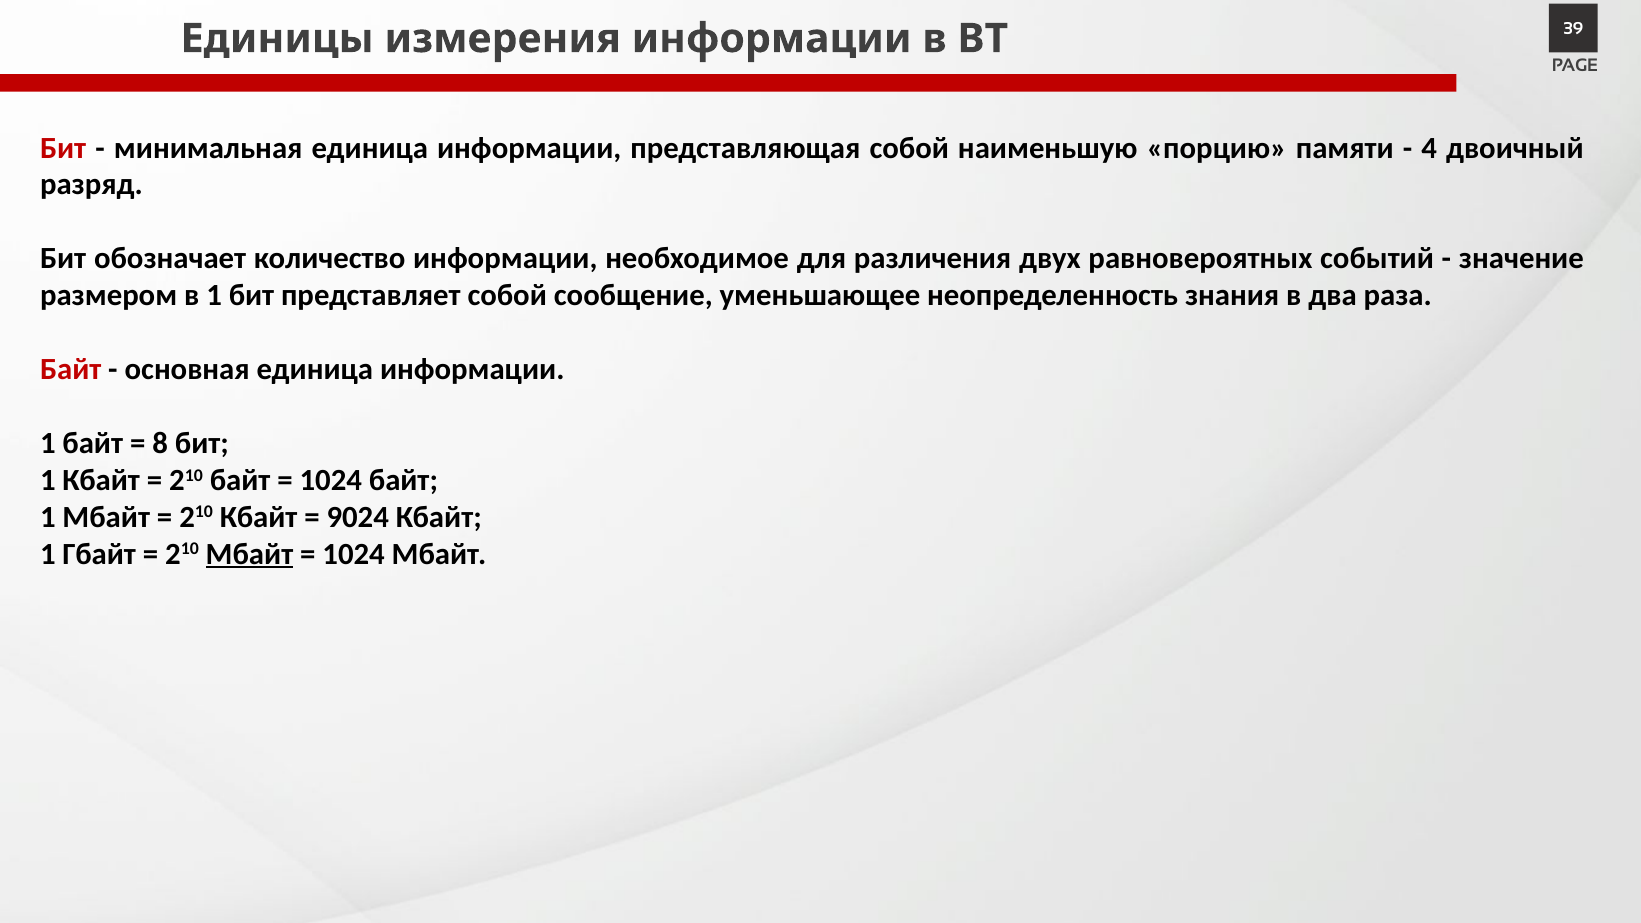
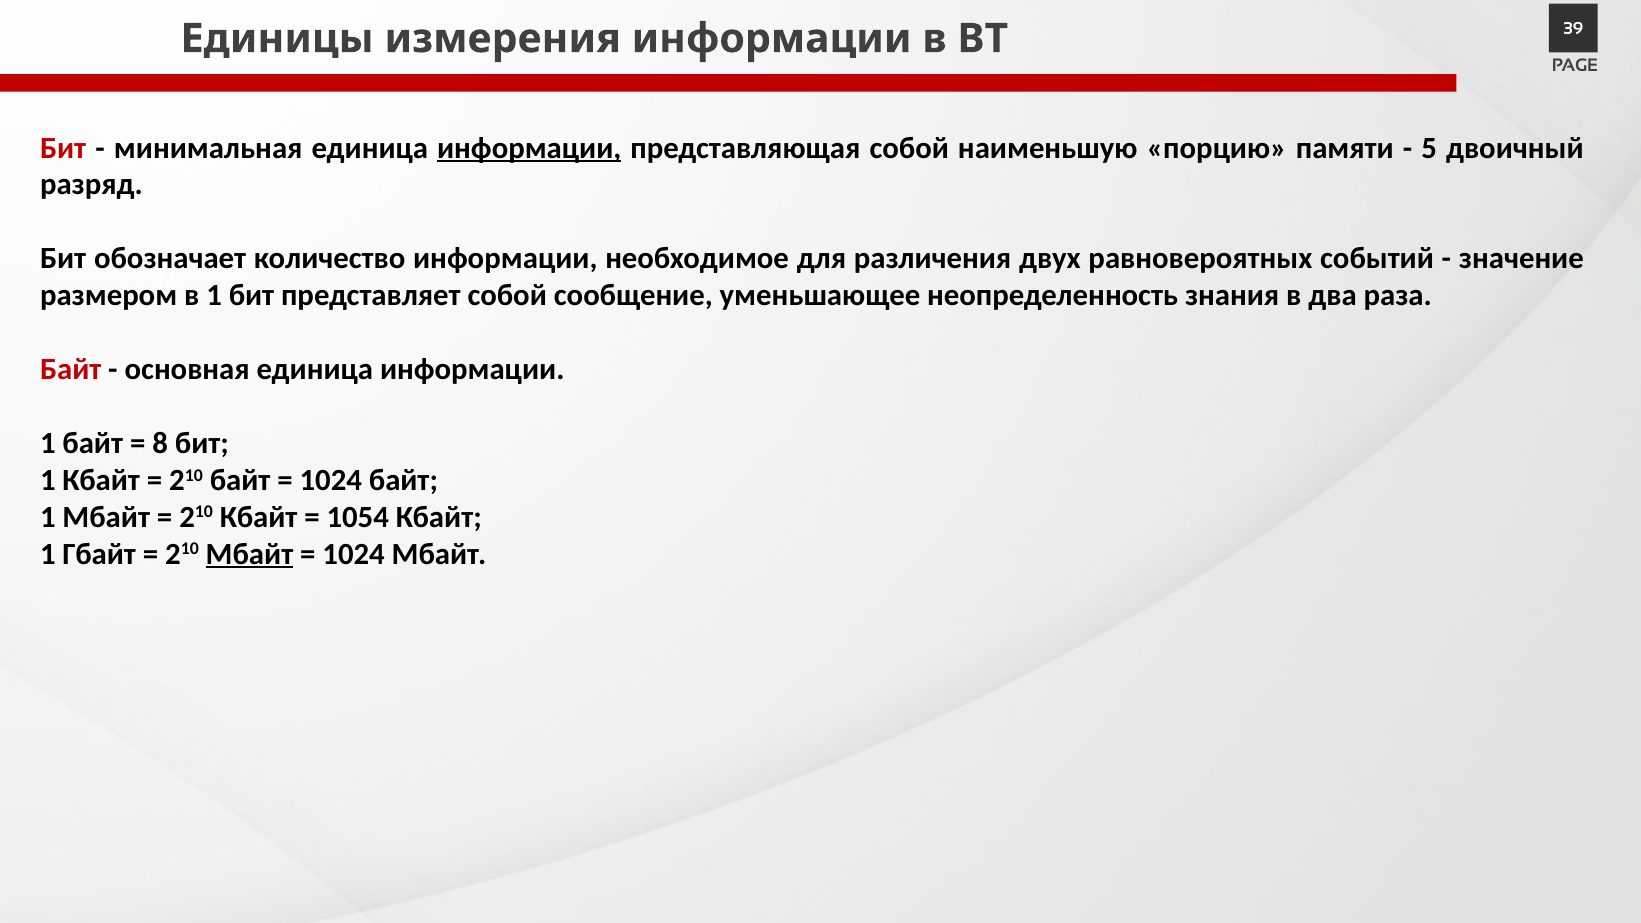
информации at (529, 148) underline: none -> present
4: 4 -> 5
9024: 9024 -> 1054
